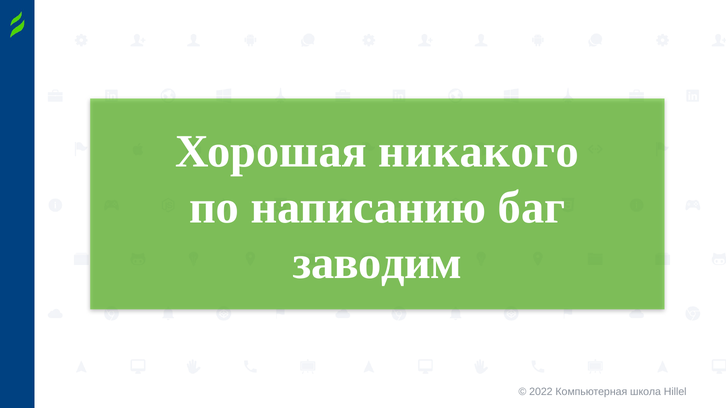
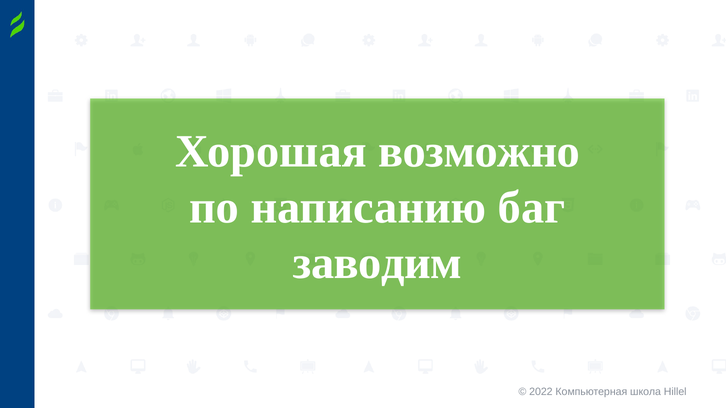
никакого: никакого -> возможно
